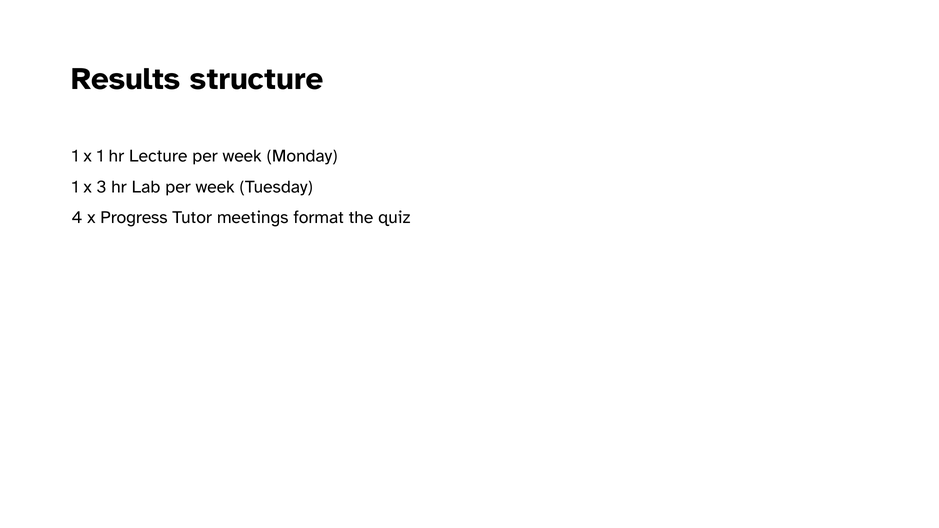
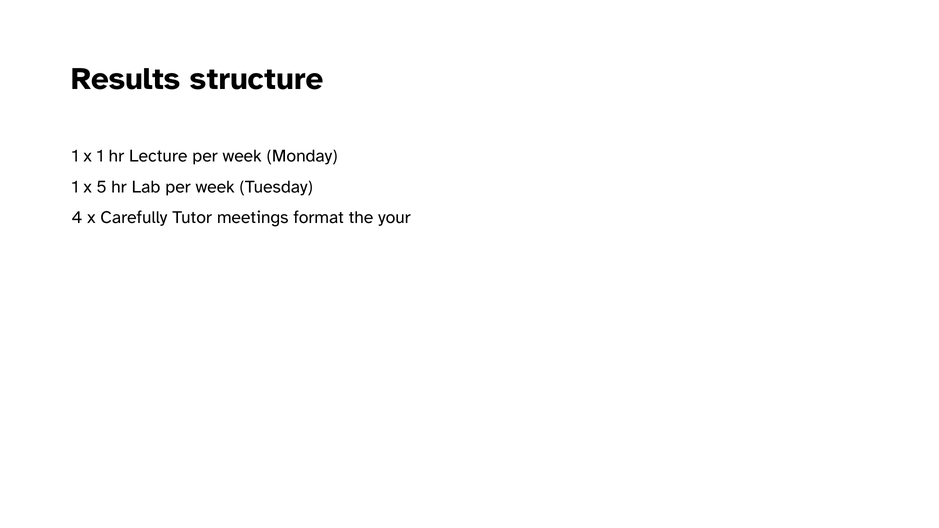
3: 3 -> 5
Progress: Progress -> Carefully
quiz: quiz -> your
